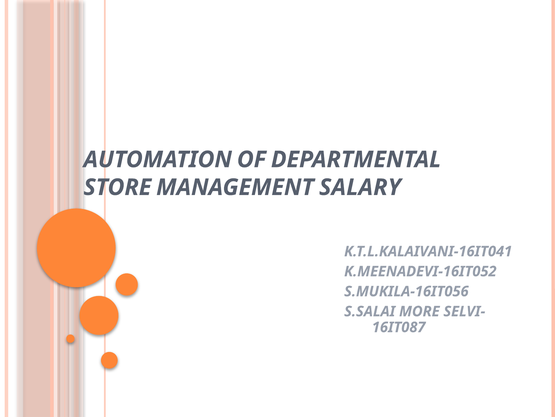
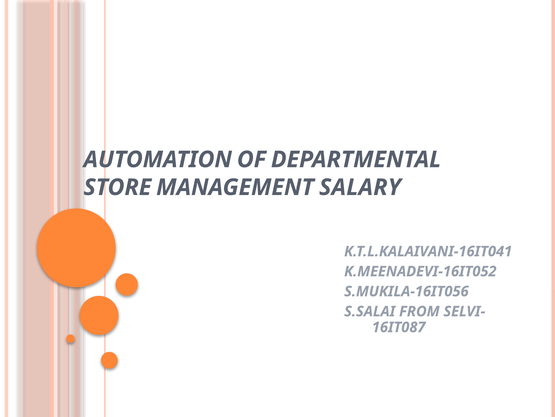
MORE: MORE -> FROM
